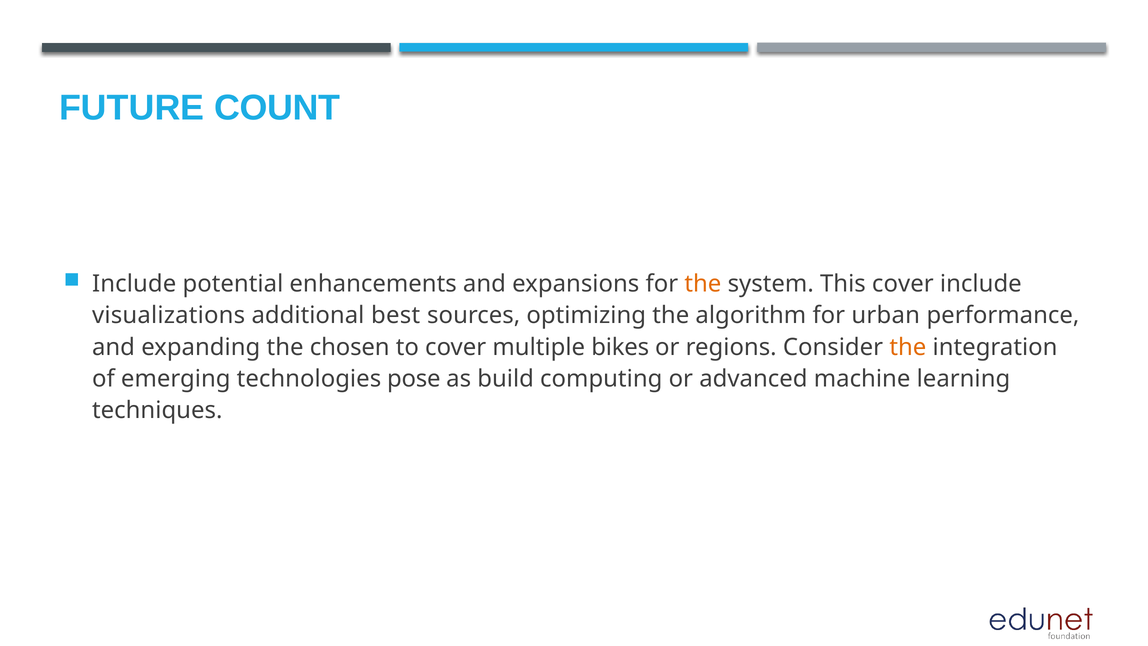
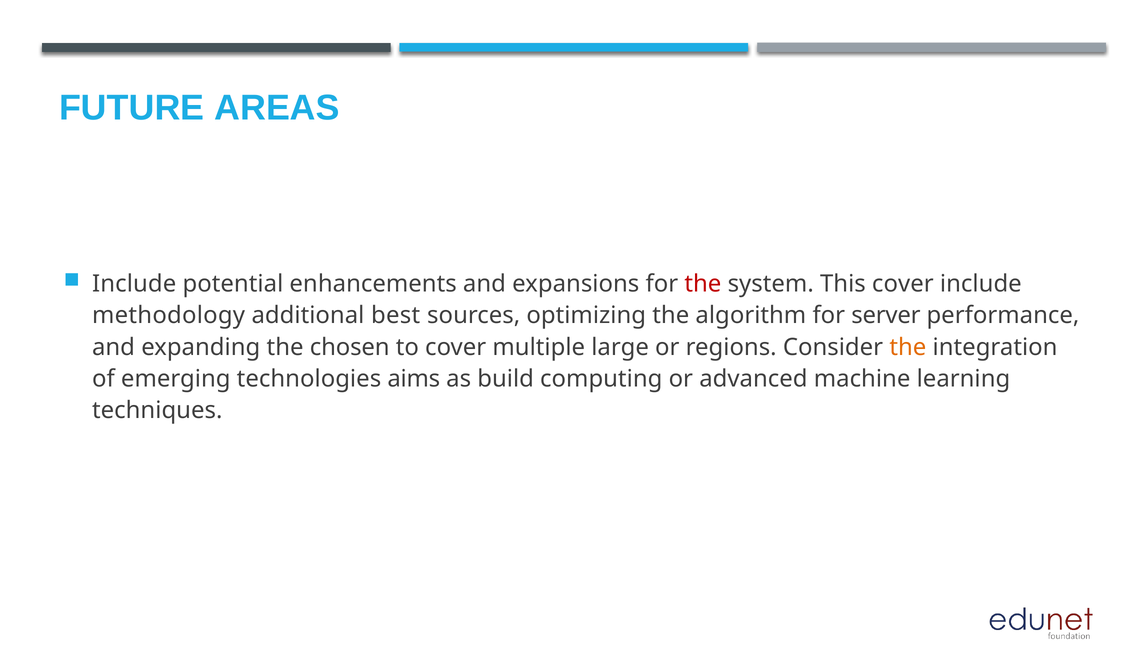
COUNT: COUNT -> AREAS
the at (703, 284) colour: orange -> red
visualizations: visualizations -> methodology
urban: urban -> server
bikes: bikes -> large
pose: pose -> aims
